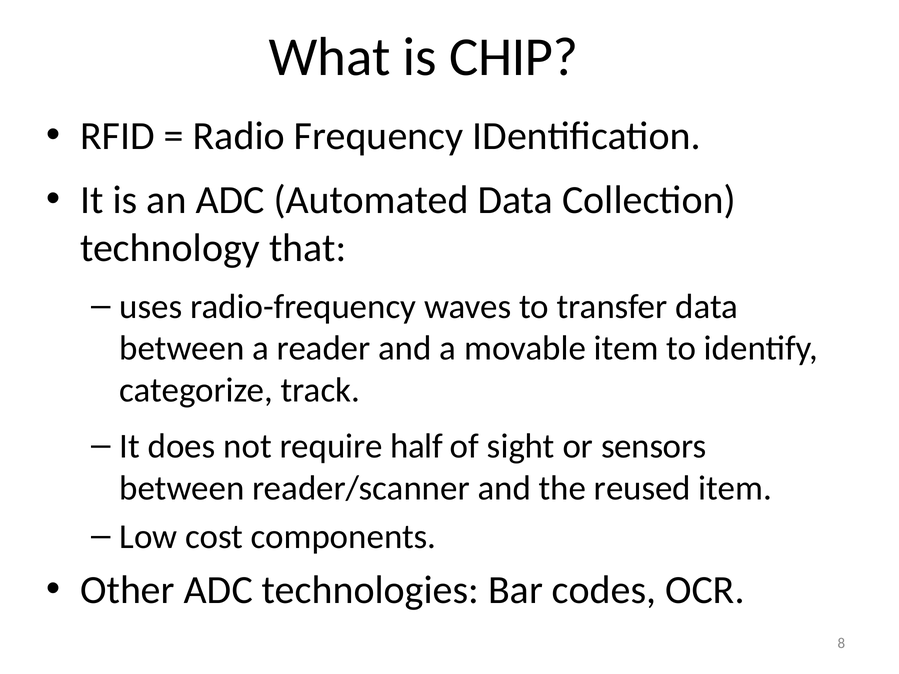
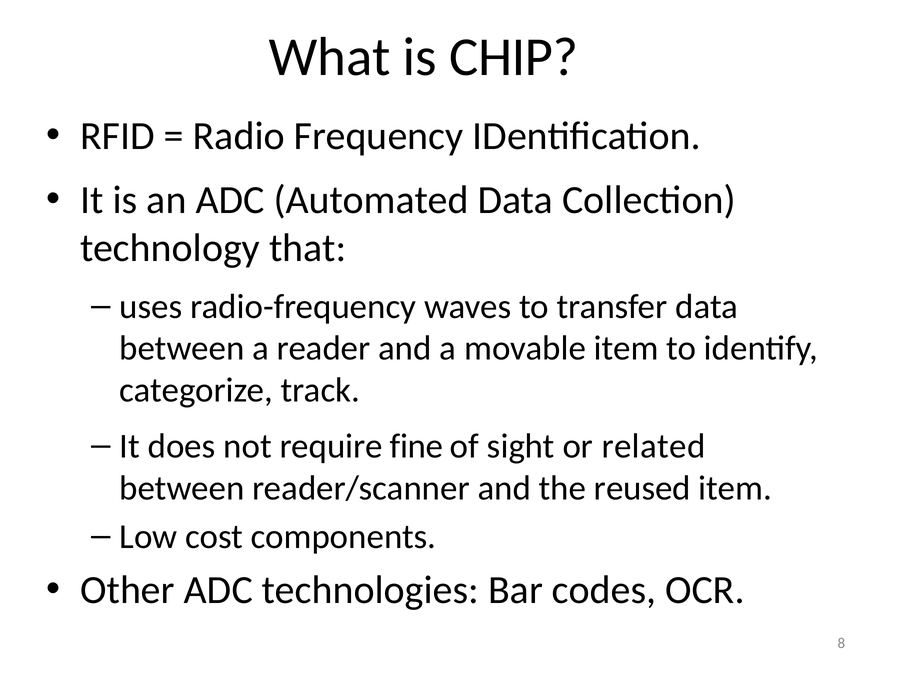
half: half -> fine
sensors: sensors -> related
